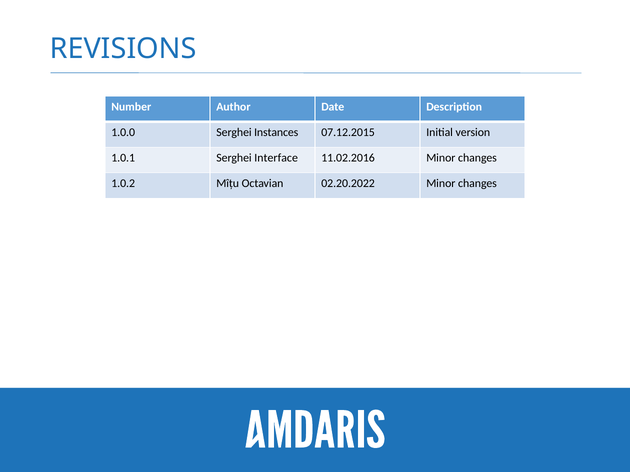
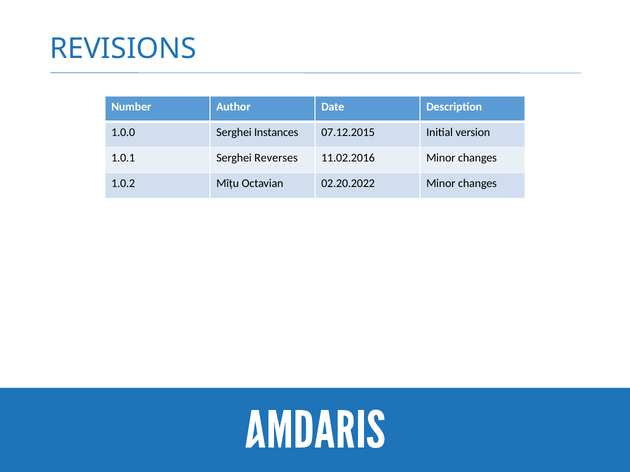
Interface: Interface -> Reverses
